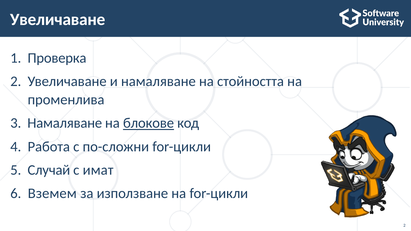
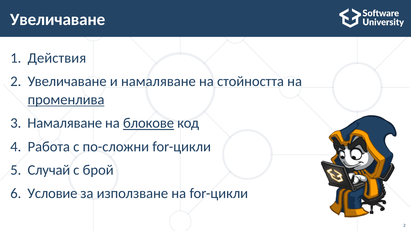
Проверка: Проверка -> Действия
променлива underline: none -> present
имат: имат -> брой
Вземем: Вземем -> Условие
